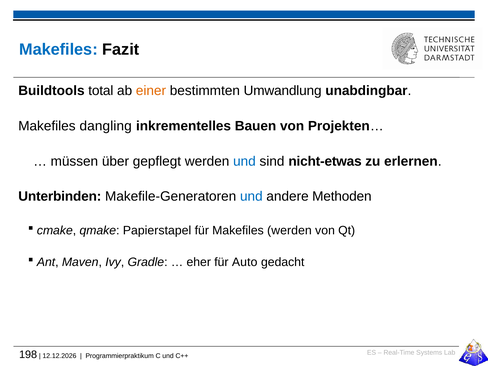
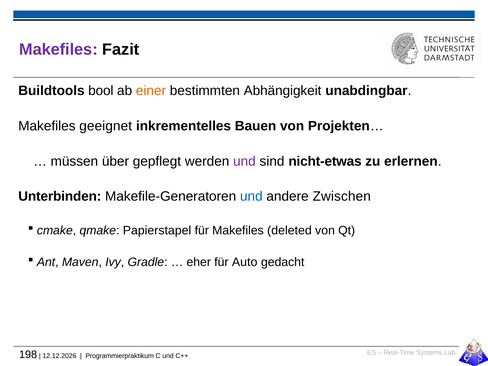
Makefiles at (58, 50) colour: blue -> purple
total: total -> bool
Umwandlung: Umwandlung -> Abhängigkeit
dangling: dangling -> geeignet
und at (244, 161) colour: blue -> purple
Methoden: Methoden -> Zwischen
Makefiles werden: werden -> deleted
